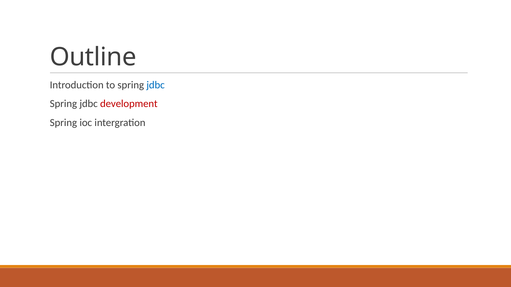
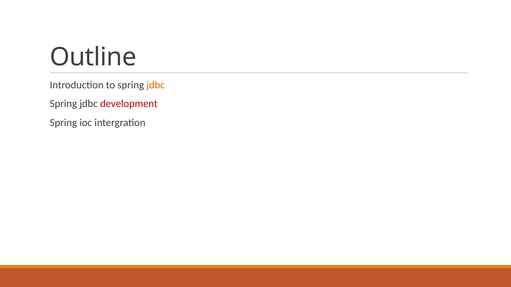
jdbc at (156, 85) colour: blue -> orange
